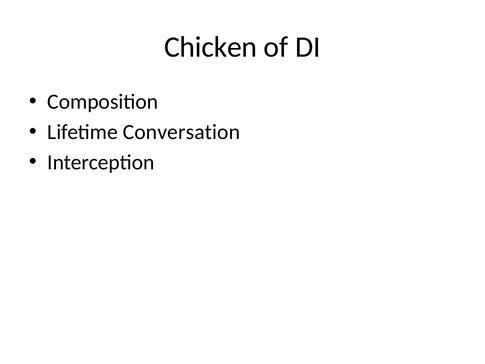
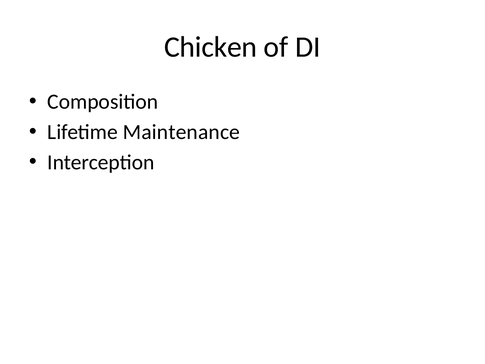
Conversation: Conversation -> Maintenance
